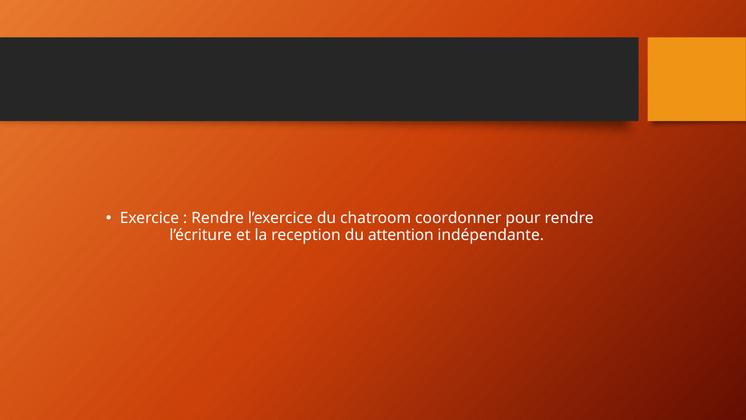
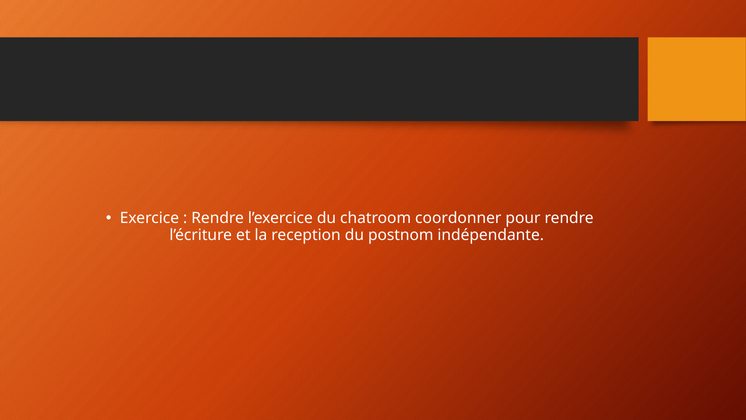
attention: attention -> postnom
